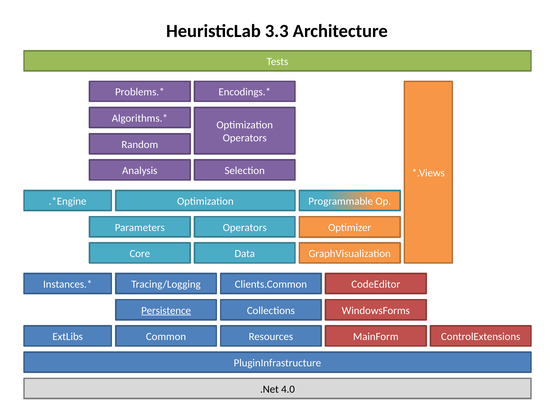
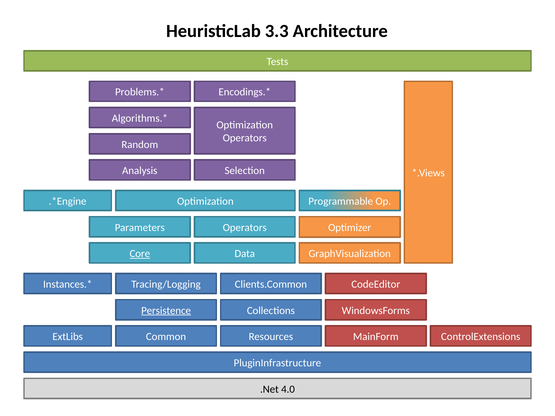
Core underline: none -> present
